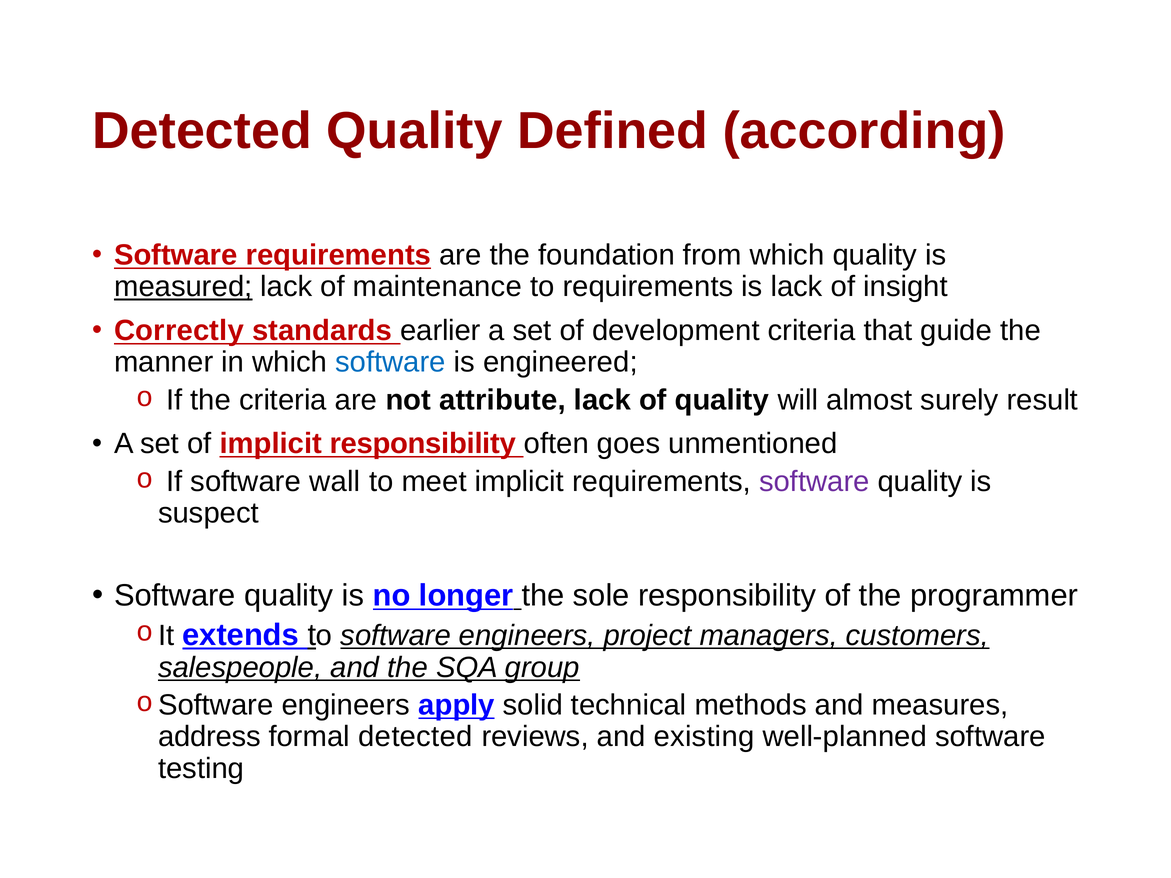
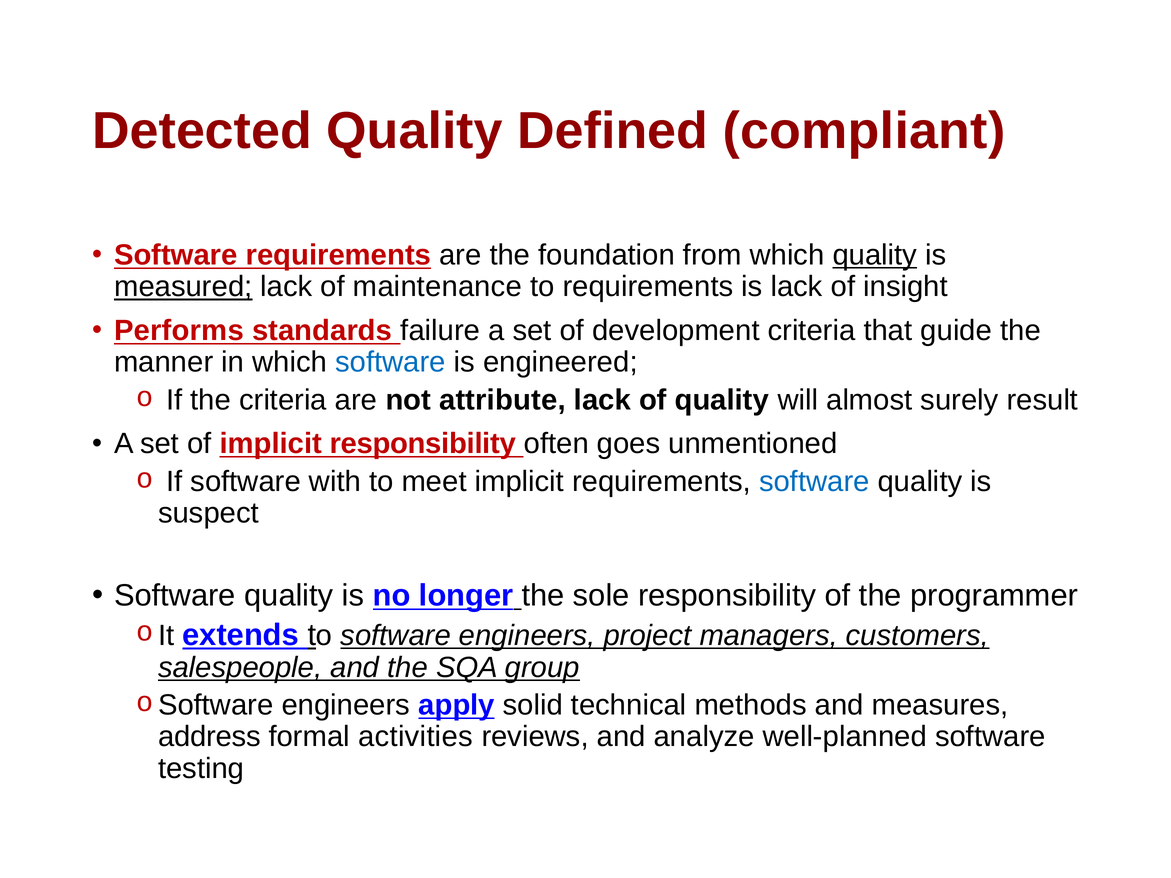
according: according -> compliant
quality at (875, 255) underline: none -> present
Correctly: Correctly -> Performs
earlier: earlier -> failure
wall: wall -> with
software at (814, 482) colour: purple -> blue
formal detected: detected -> activities
existing: existing -> analyze
